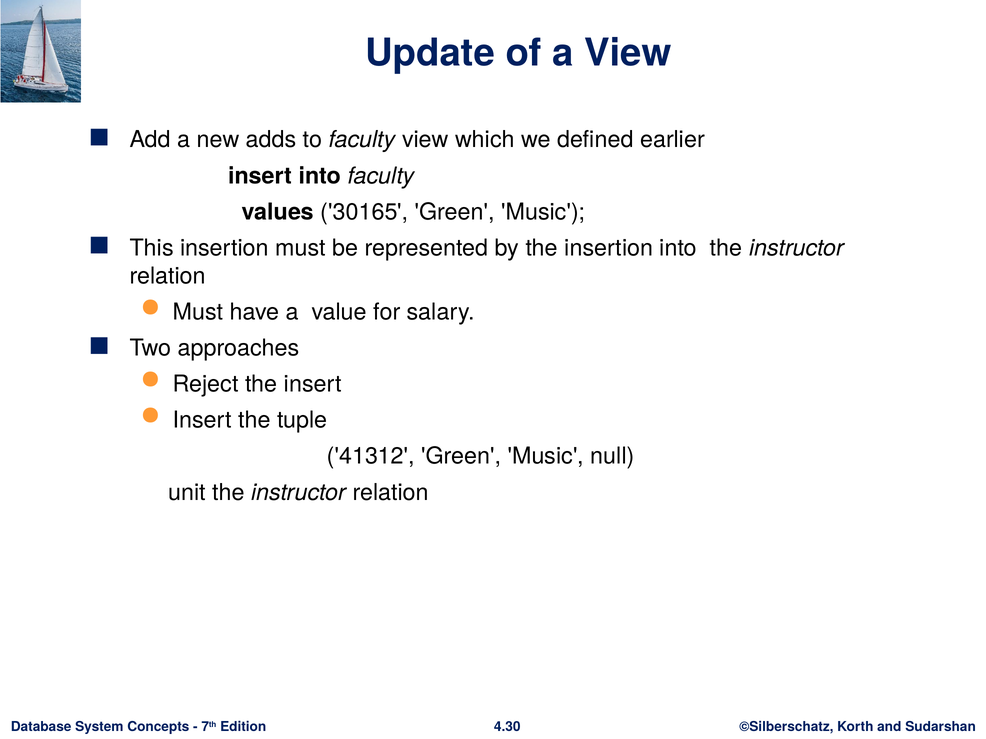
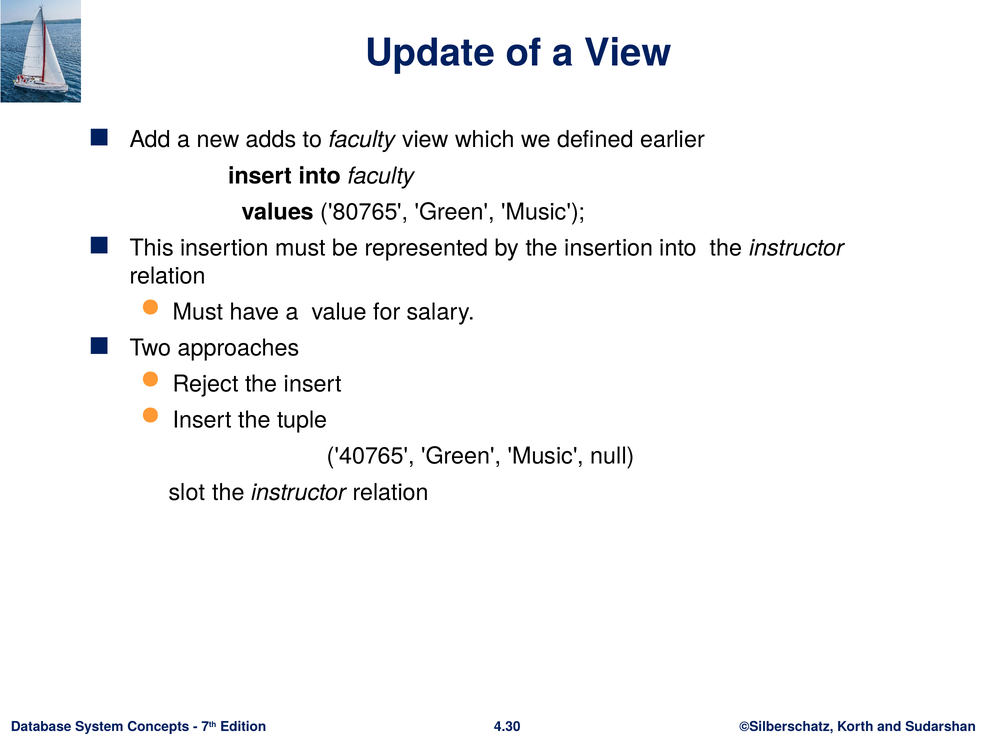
30165: 30165 -> 80765
41312: 41312 -> 40765
unit: unit -> slot
